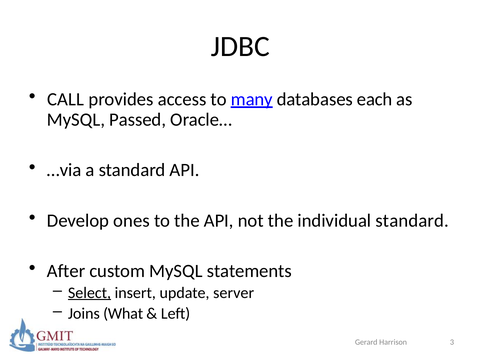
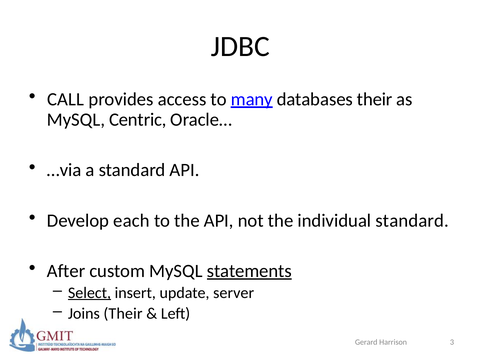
databases each: each -> their
Passed: Passed -> Centric
ones: ones -> each
statements underline: none -> present
Joins What: What -> Their
